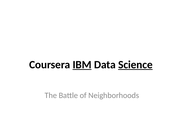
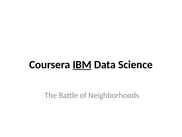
Science underline: present -> none
